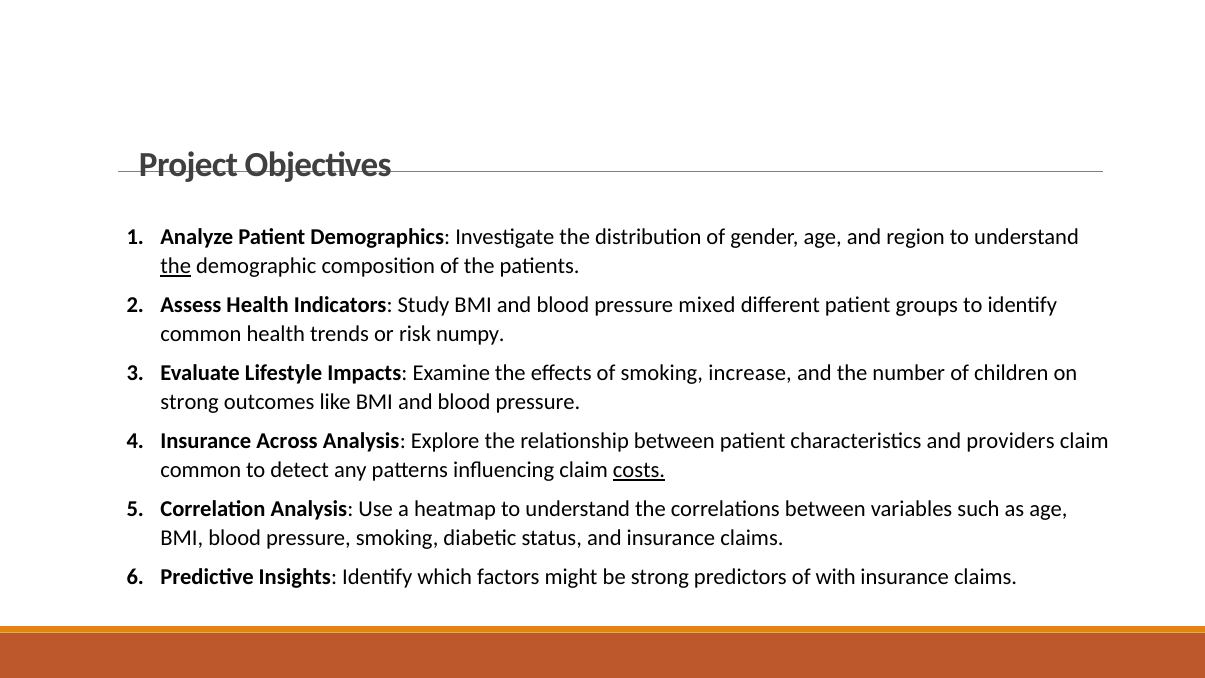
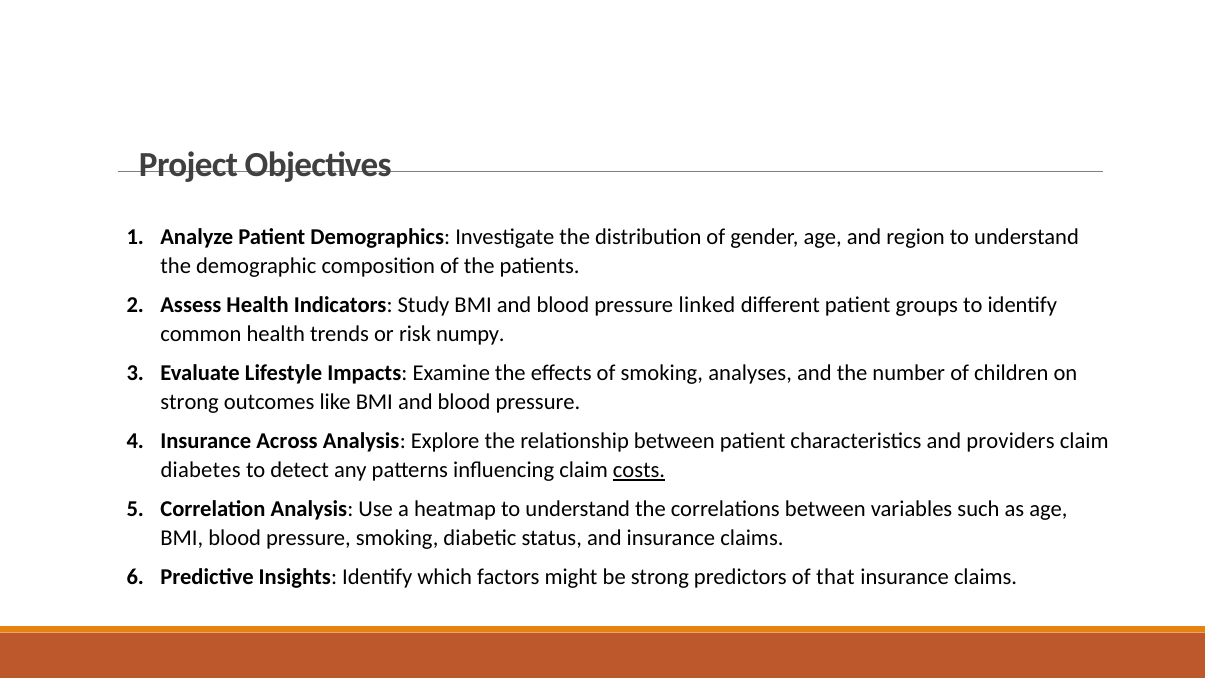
the at (176, 266) underline: present -> none
mixed: mixed -> linked
increase: increase -> analyses
common at (201, 470): common -> diabetes
with: with -> that
